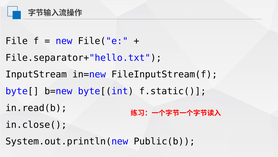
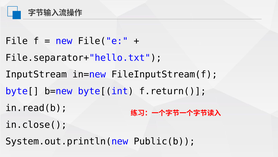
f.static(: f.static( -> f.return(
